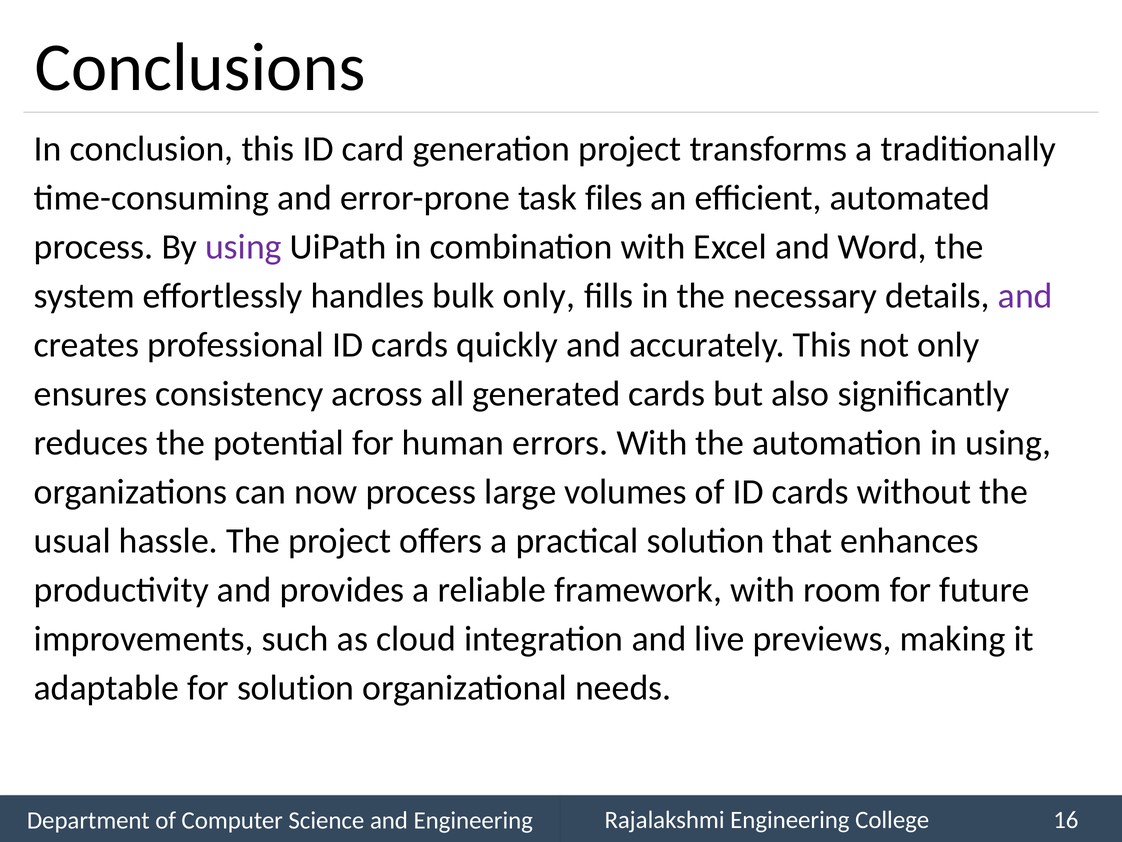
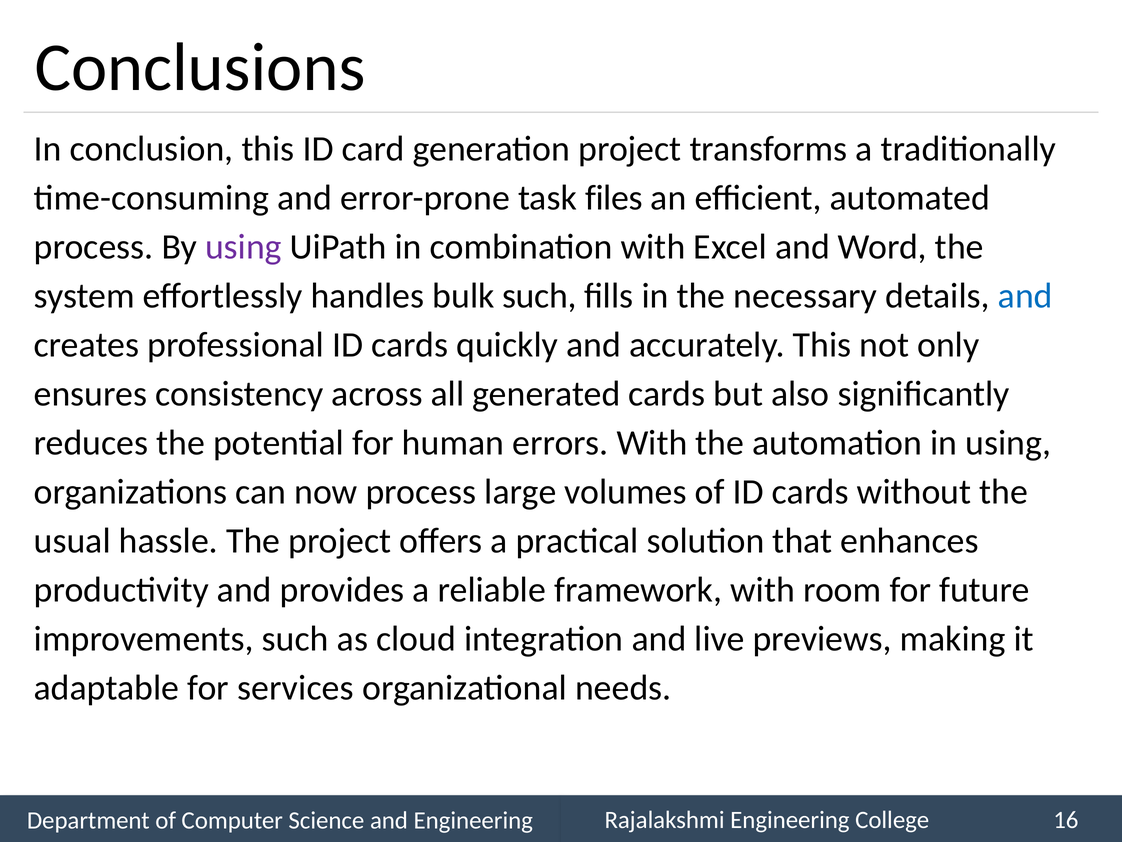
bulk only: only -> such
and at (1025, 296) colour: purple -> blue
for solution: solution -> services
